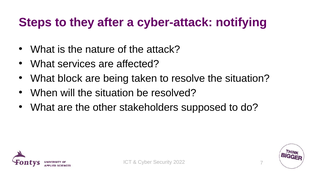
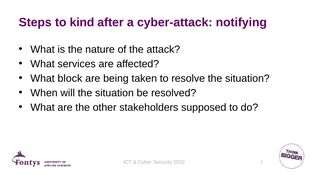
they: they -> kind
